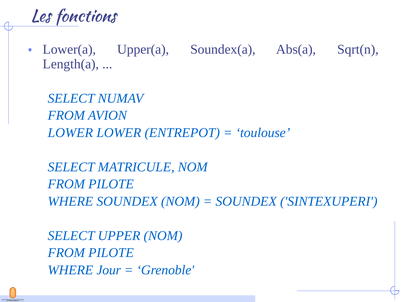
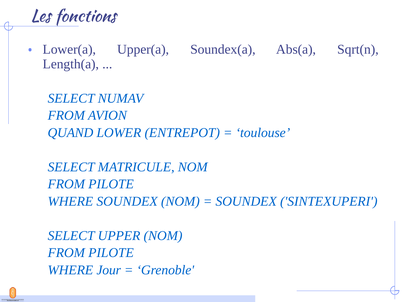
LOWER at (70, 133): LOWER -> QUAND
